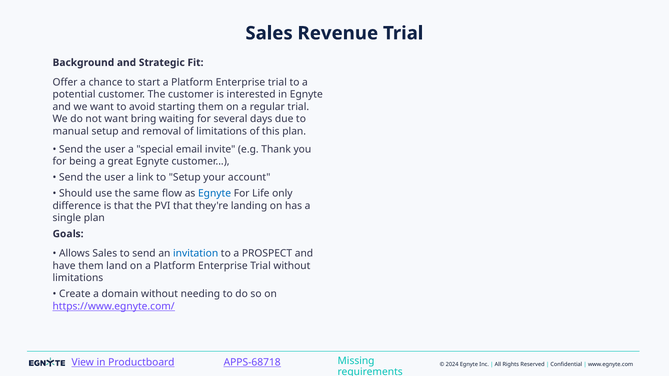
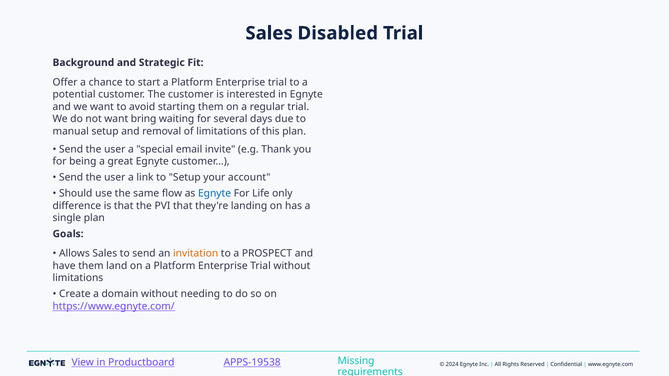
Revenue: Revenue -> Disabled
invitation colour: blue -> orange
APPS-68718: APPS-68718 -> APPS-19538
